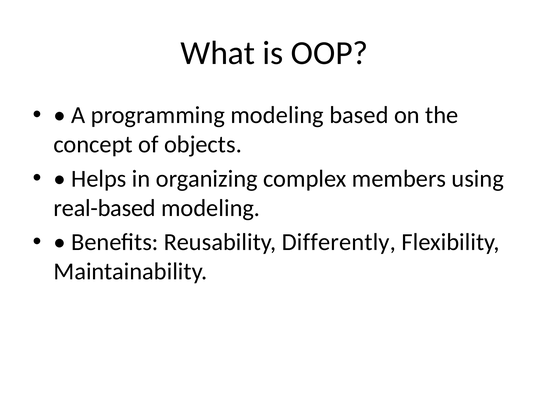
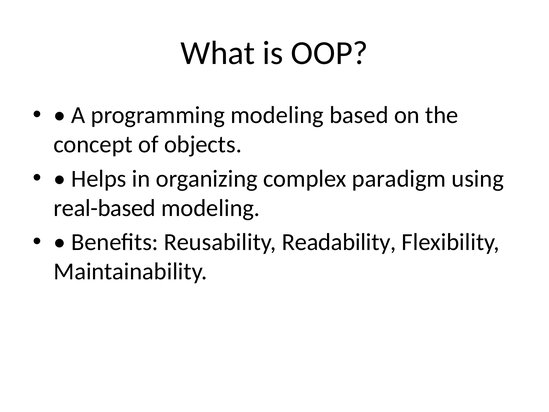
members: members -> paradigm
Differently: Differently -> Readability
